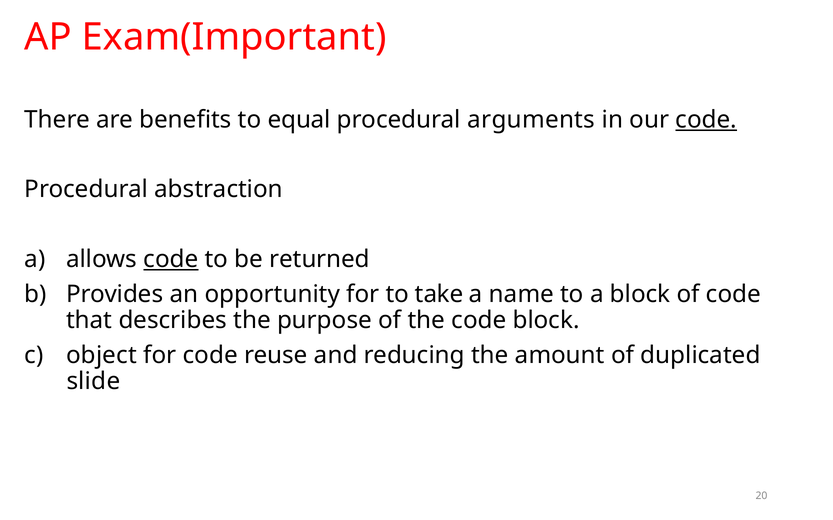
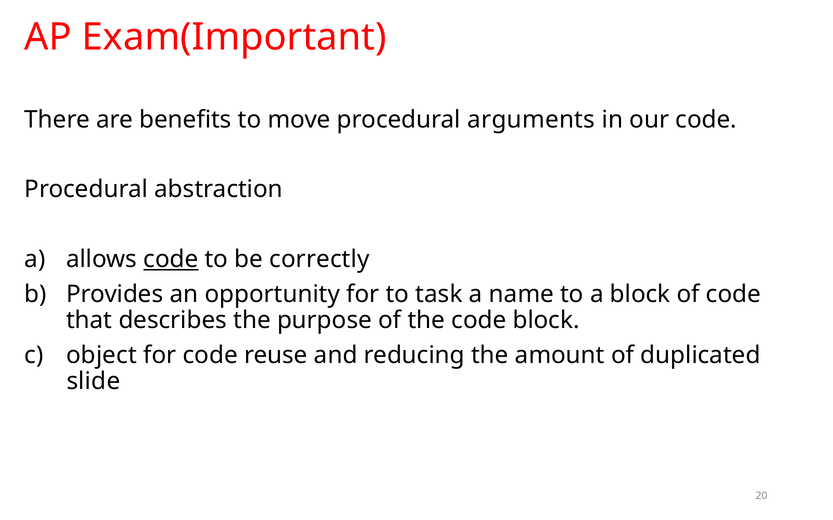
equal: equal -> move
code at (706, 120) underline: present -> none
returned: returned -> correctly
take: take -> task
